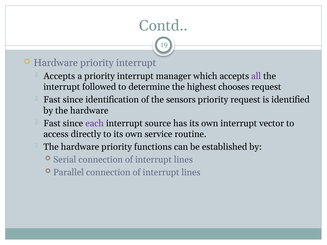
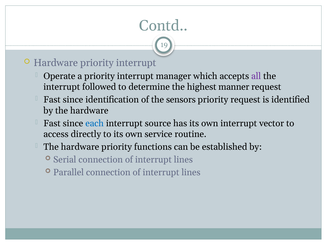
Accepts at (59, 76): Accepts -> Operate
chooses: chooses -> manner
each colour: purple -> blue
